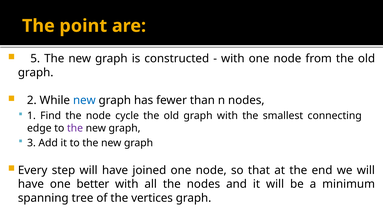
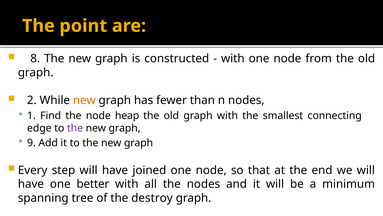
5: 5 -> 8
new at (84, 100) colour: blue -> orange
cycle: cycle -> heap
3: 3 -> 9
vertices: vertices -> destroy
